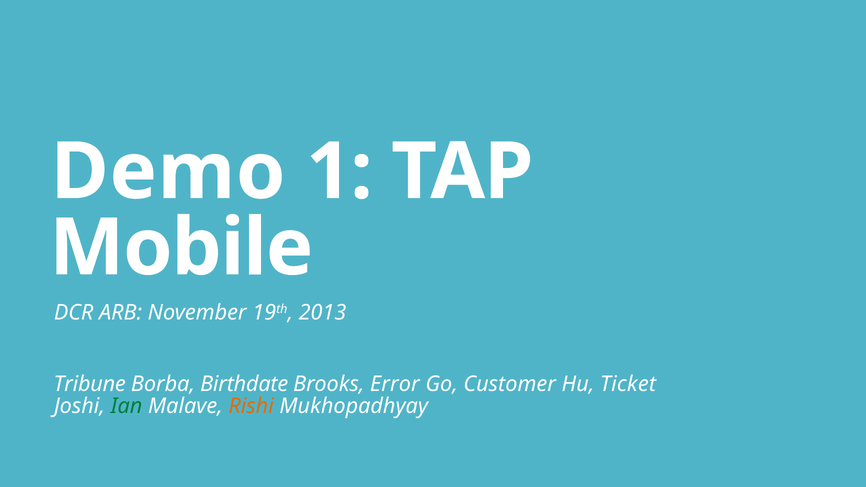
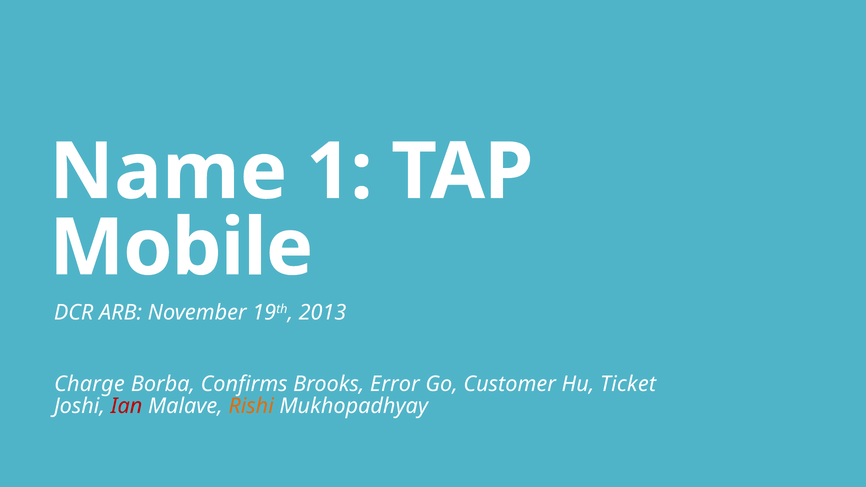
Demo: Demo -> Name
Tribune: Tribune -> Charge
Birthdate: Birthdate -> Confirms
Ian colour: green -> red
